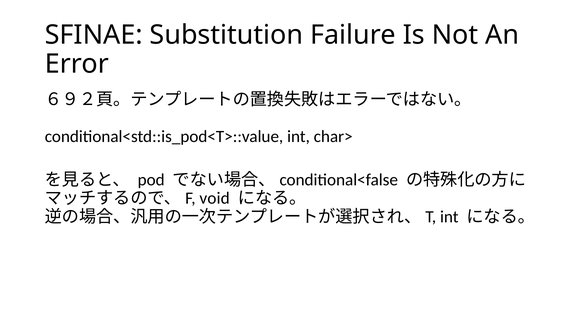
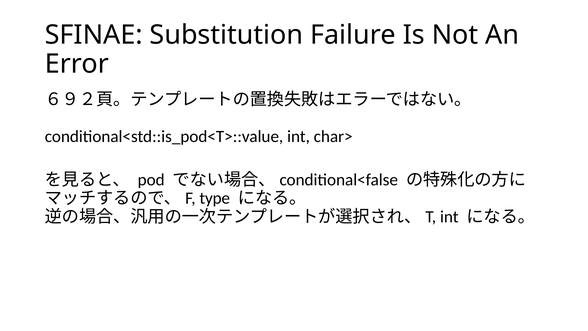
void: void -> type
